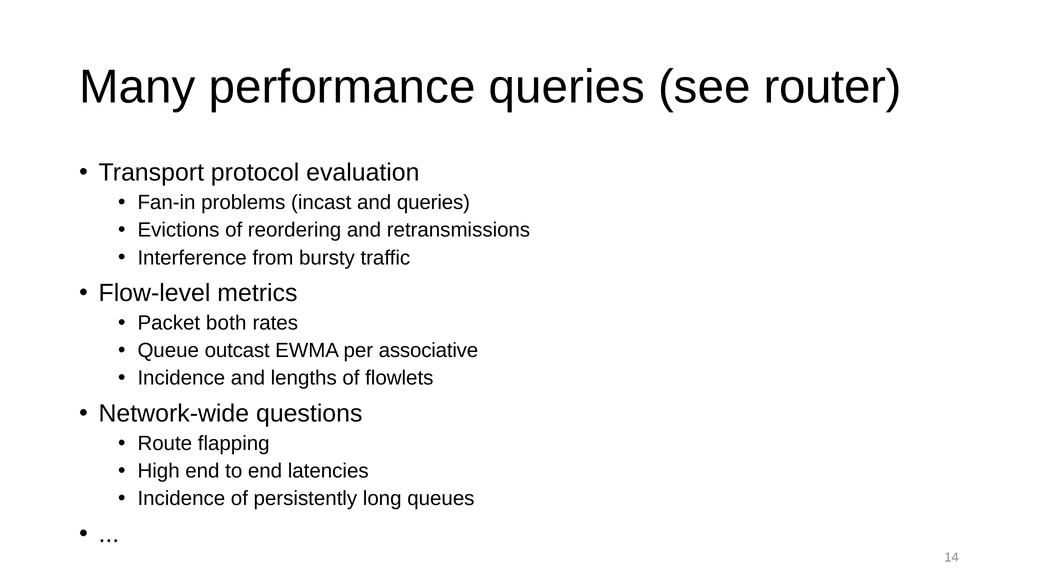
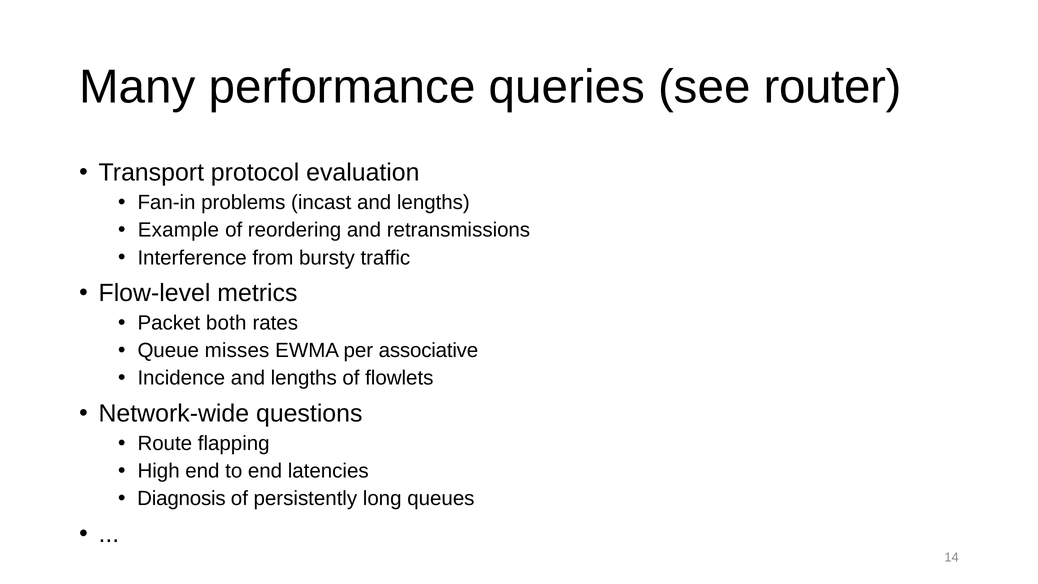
incast and queries: queries -> lengths
Evictions: Evictions -> Example
outcast: outcast -> misses
Incidence at (181, 499): Incidence -> Diagnosis
